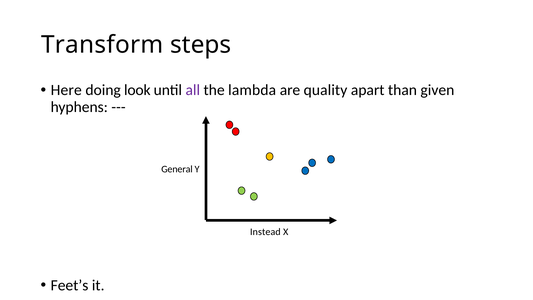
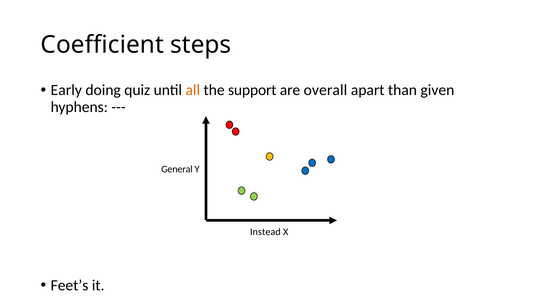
Transform: Transform -> Coefficient
Here: Here -> Early
look: look -> quiz
all colour: purple -> orange
lambda: lambda -> support
quality: quality -> overall
